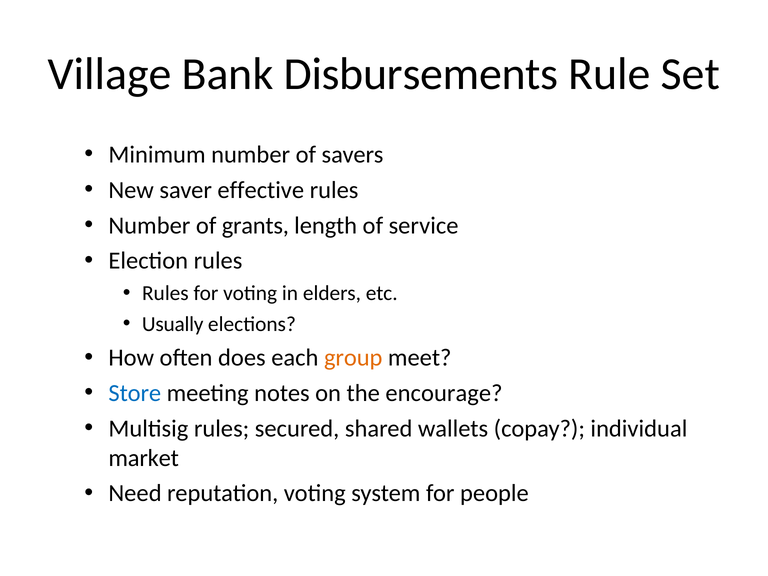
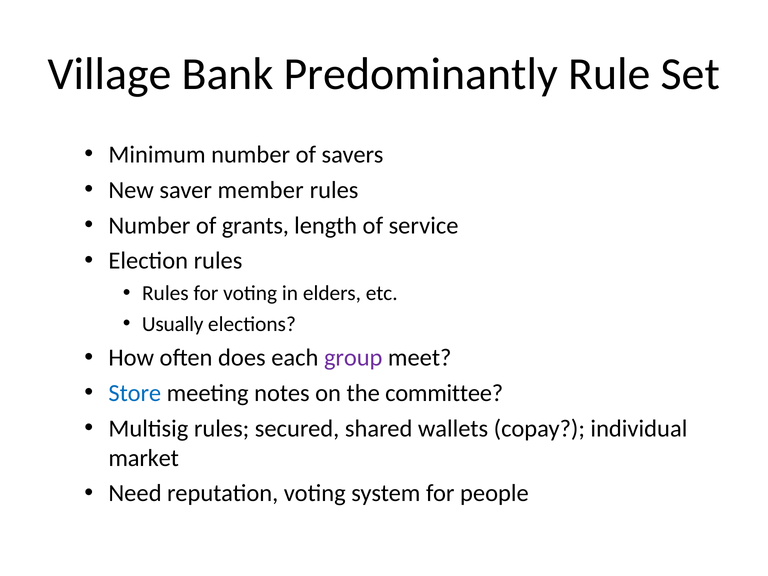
Disbursements: Disbursements -> Predominantly
effective: effective -> member
group colour: orange -> purple
encourage: encourage -> committee
